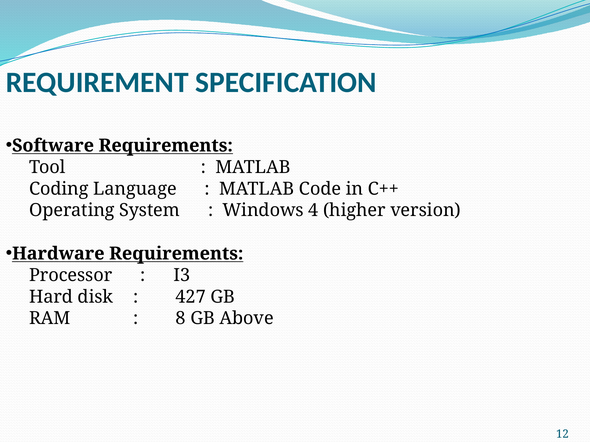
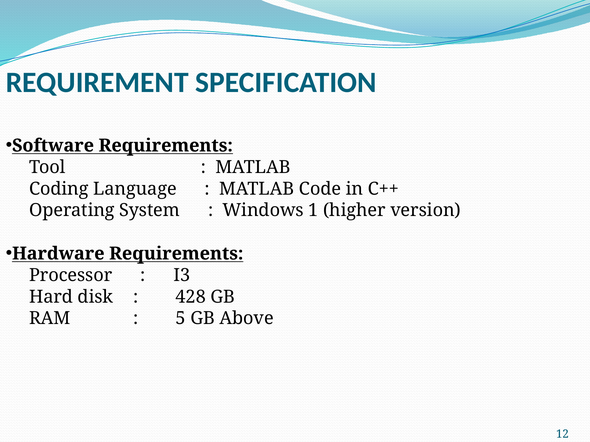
4: 4 -> 1
427: 427 -> 428
8: 8 -> 5
